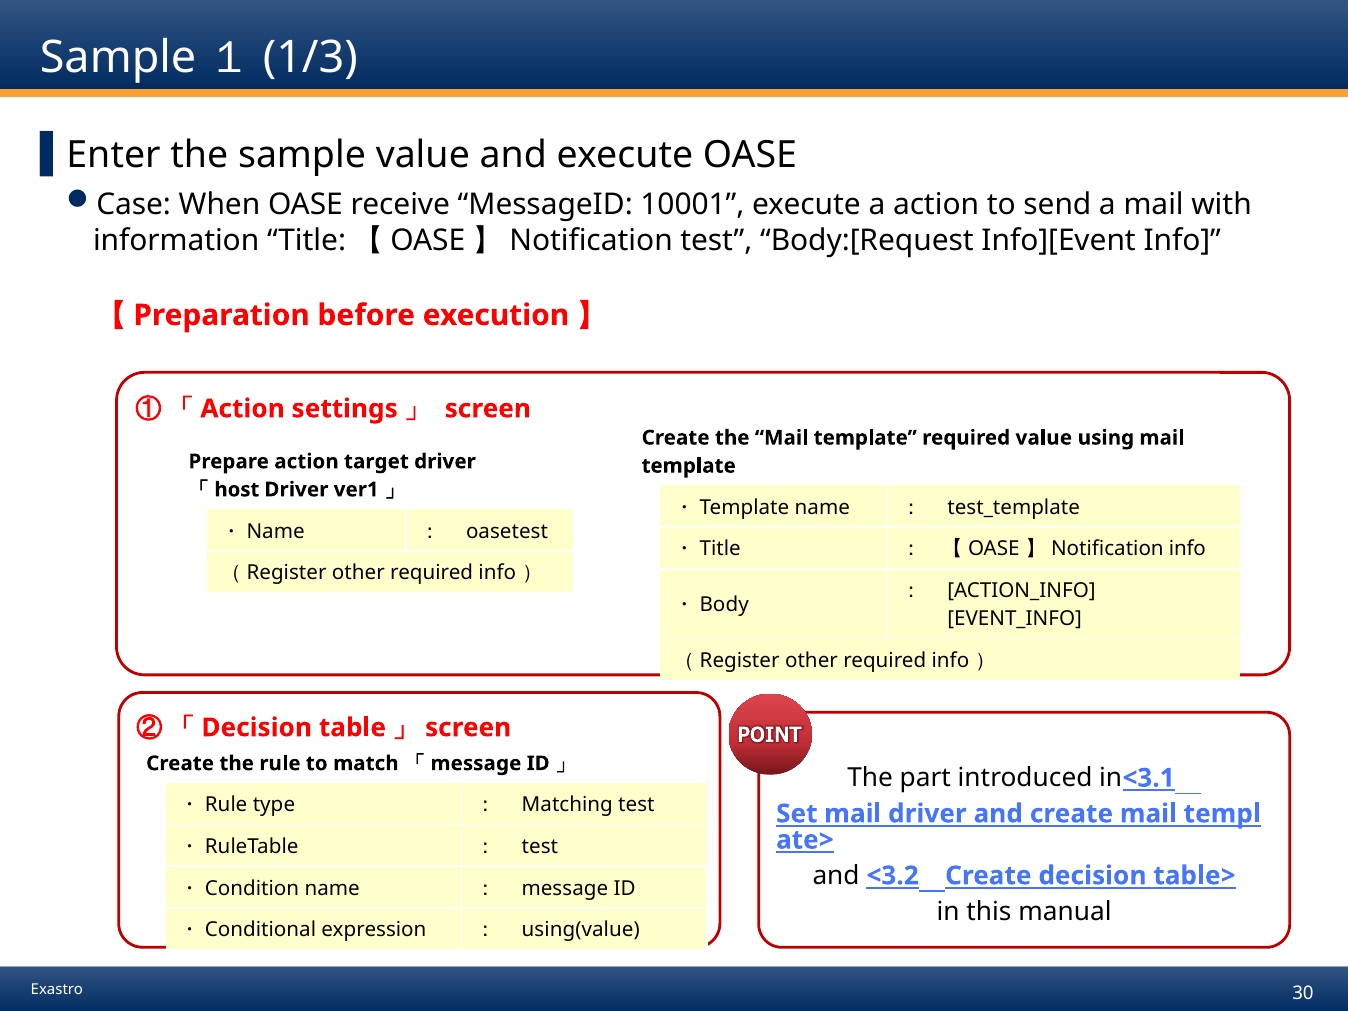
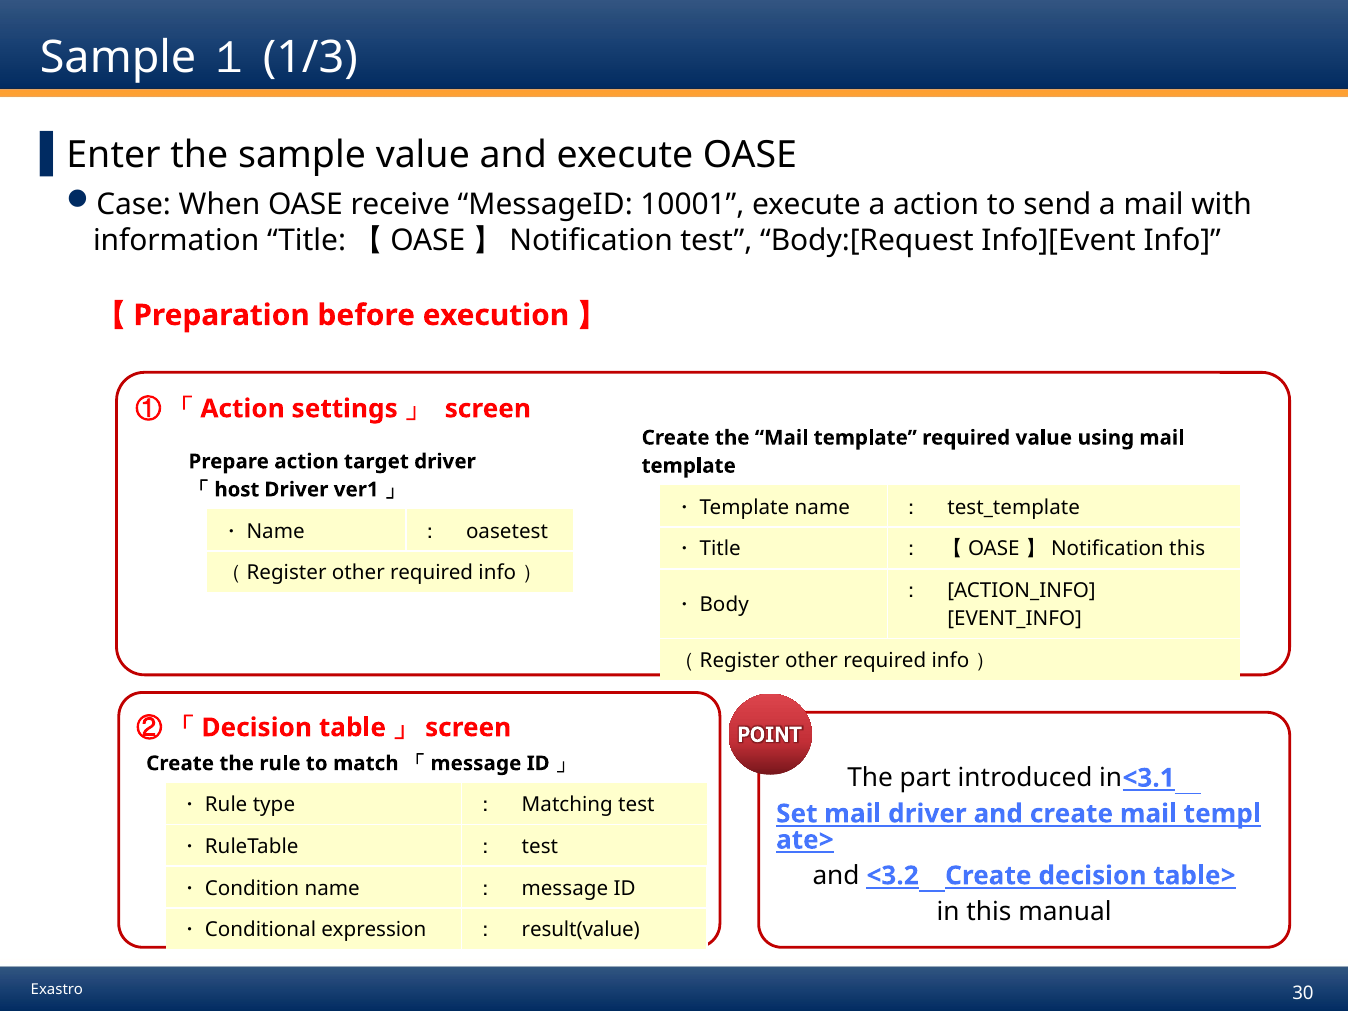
info at (1187, 549): info -> this
using(value: using(value -> result(value
